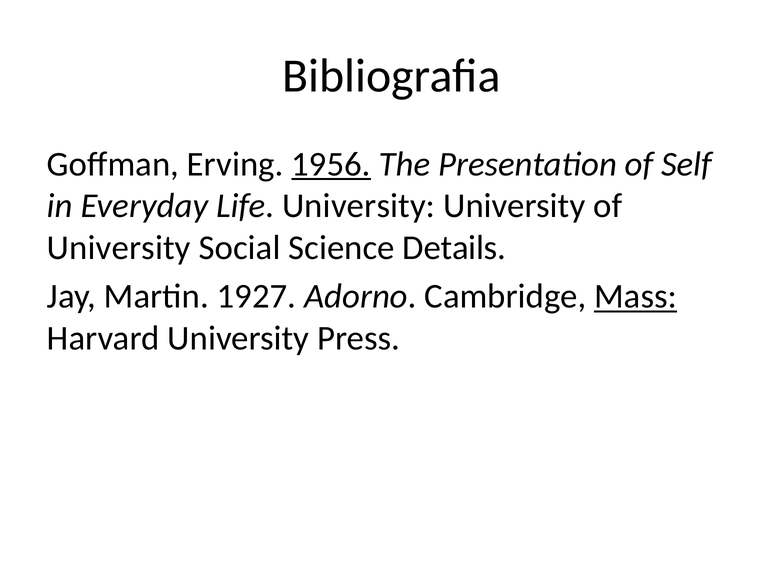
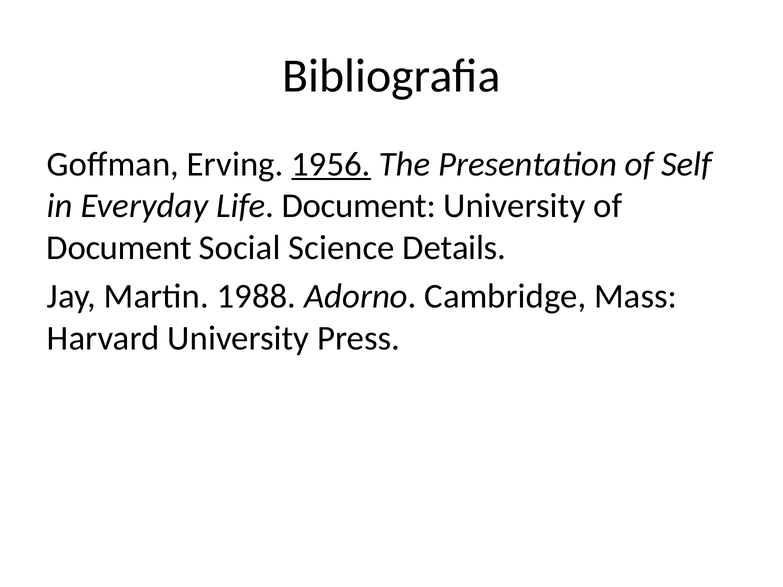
Life University: University -> Document
University at (119, 248): University -> Document
1927: 1927 -> 1988
Mass underline: present -> none
